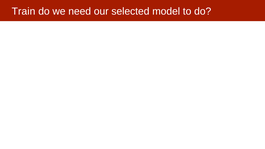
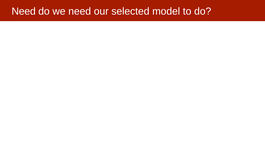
Train at (24, 11): Train -> Need
